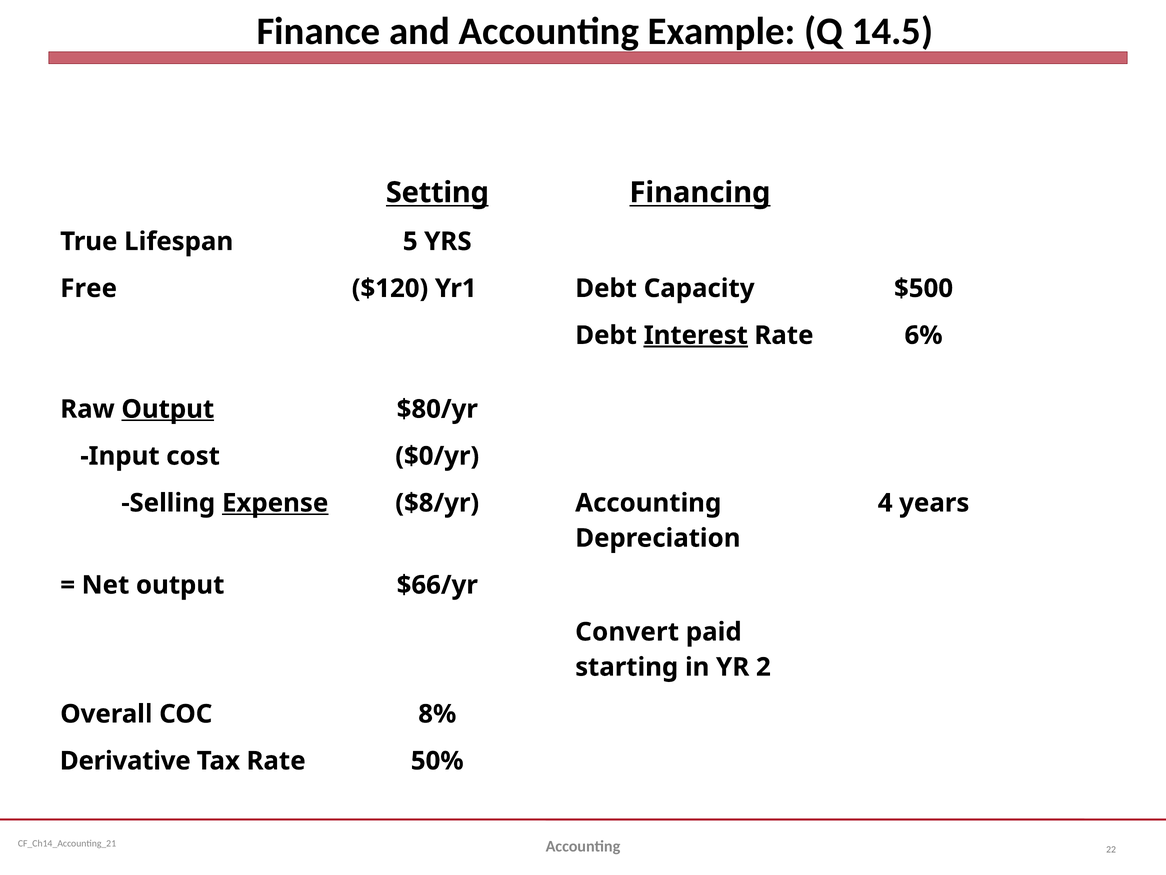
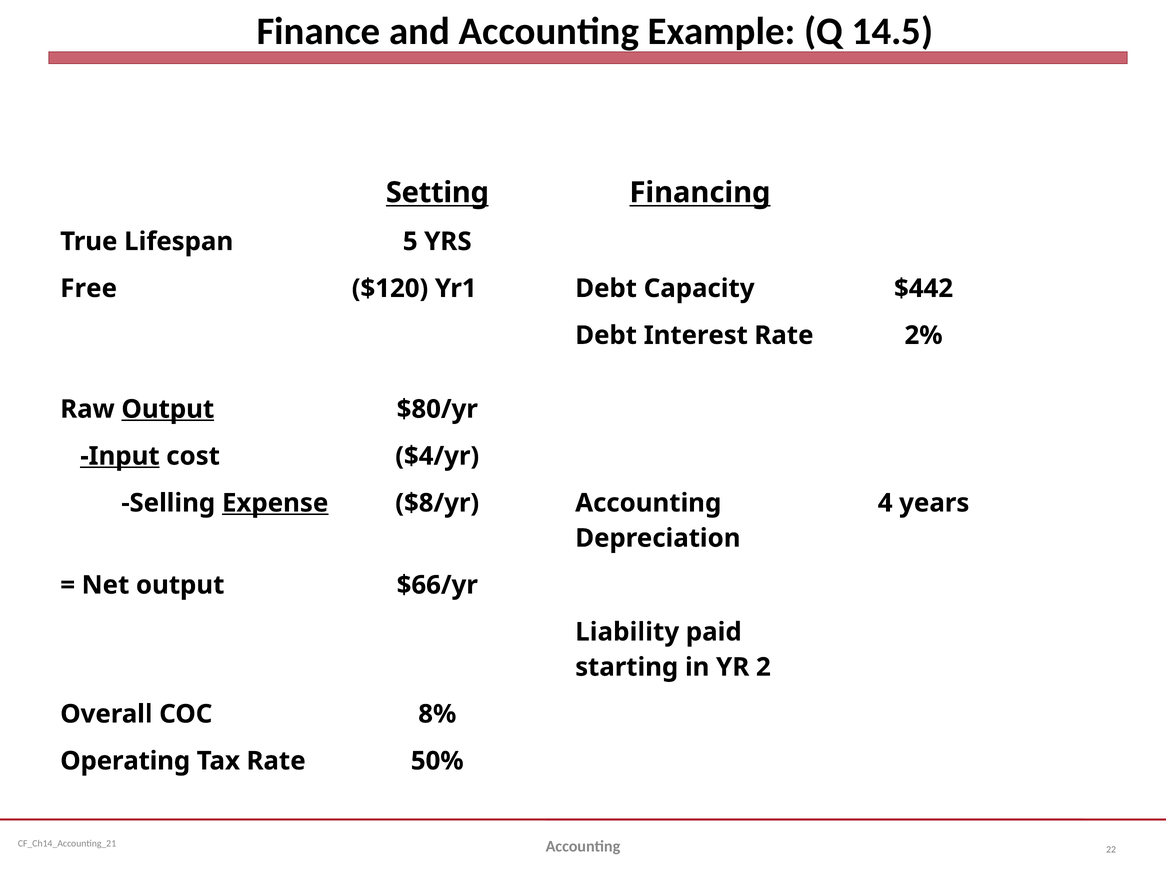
$500: $500 -> $442
Interest underline: present -> none
6%: 6% -> 2%
Input underline: none -> present
$0/yr: $0/yr -> $4/yr
Convert: Convert -> Liability
Derivative: Derivative -> Operating
